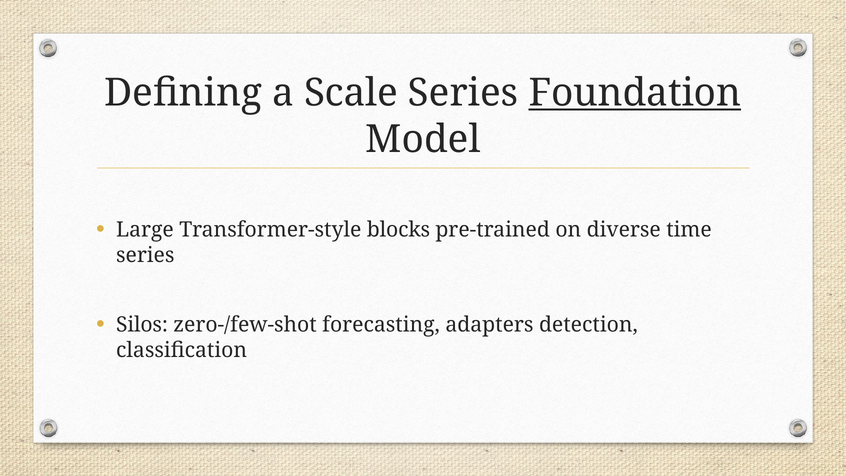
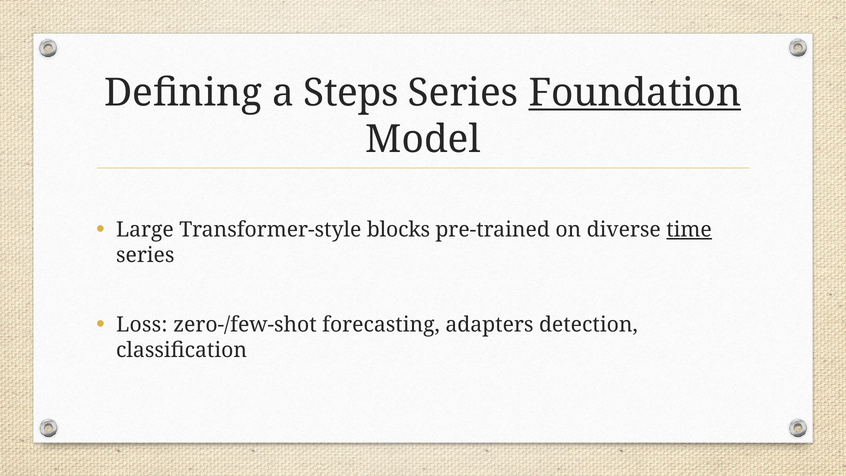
Scale: Scale -> Steps
time underline: none -> present
Silos: Silos -> Loss
